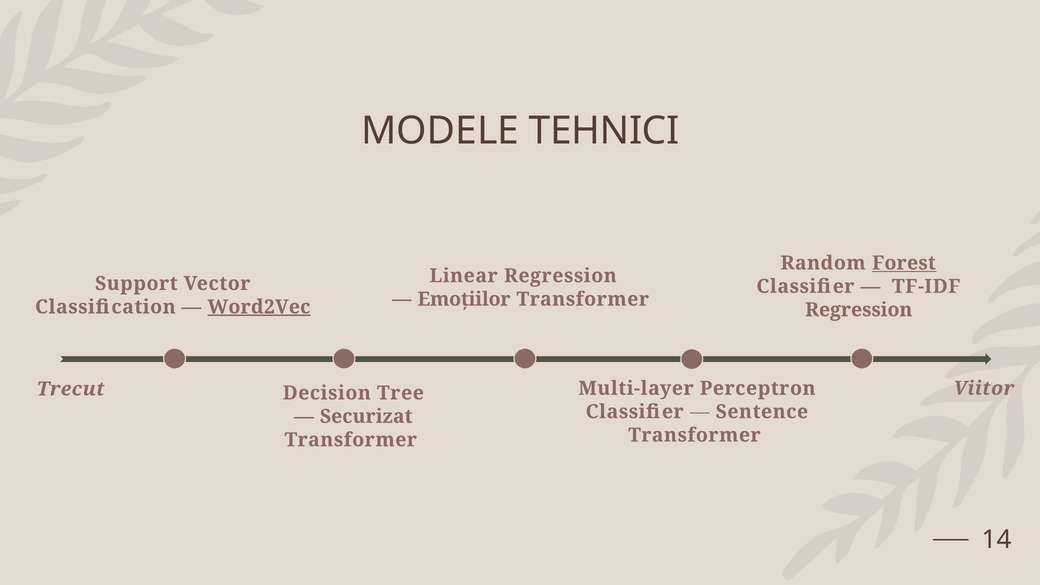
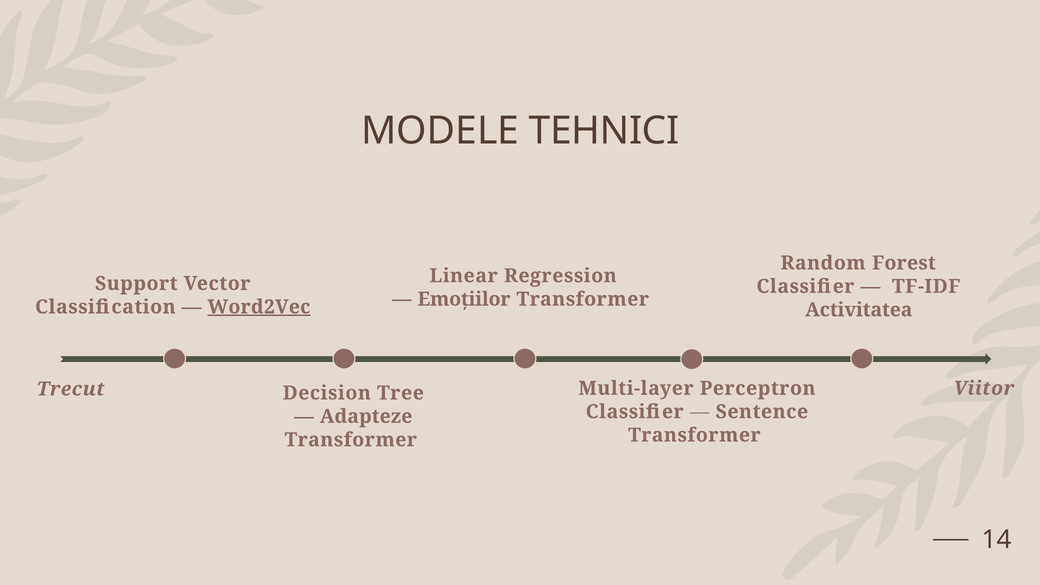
Forest underline: present -> none
Regression at (859, 310): Regression -> Activitatea
Securizat: Securizat -> Adapteze
